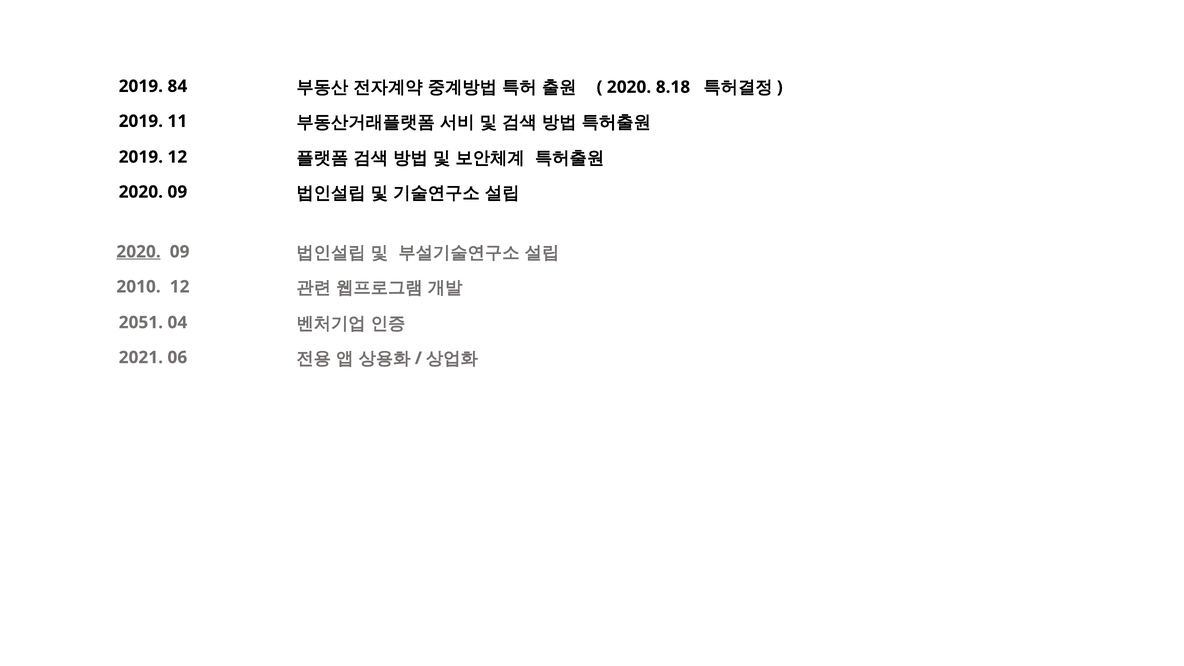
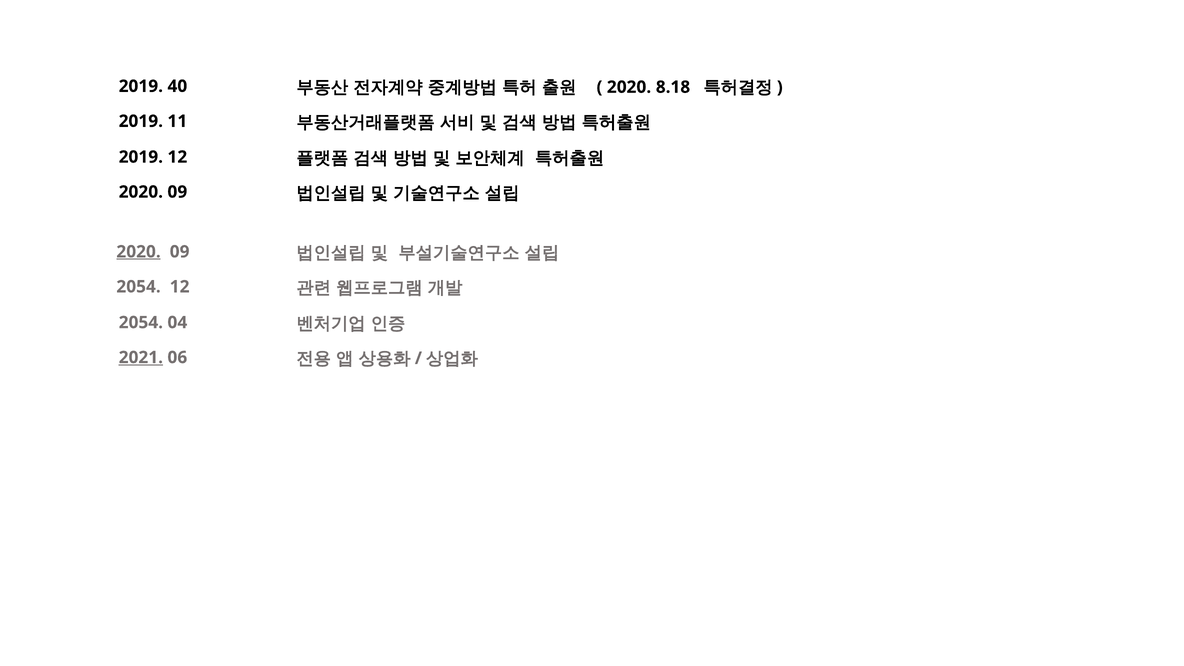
84: 84 -> 40
2010 at (139, 287): 2010 -> 2054
2051 at (141, 323): 2051 -> 2054
2021 underline: none -> present
